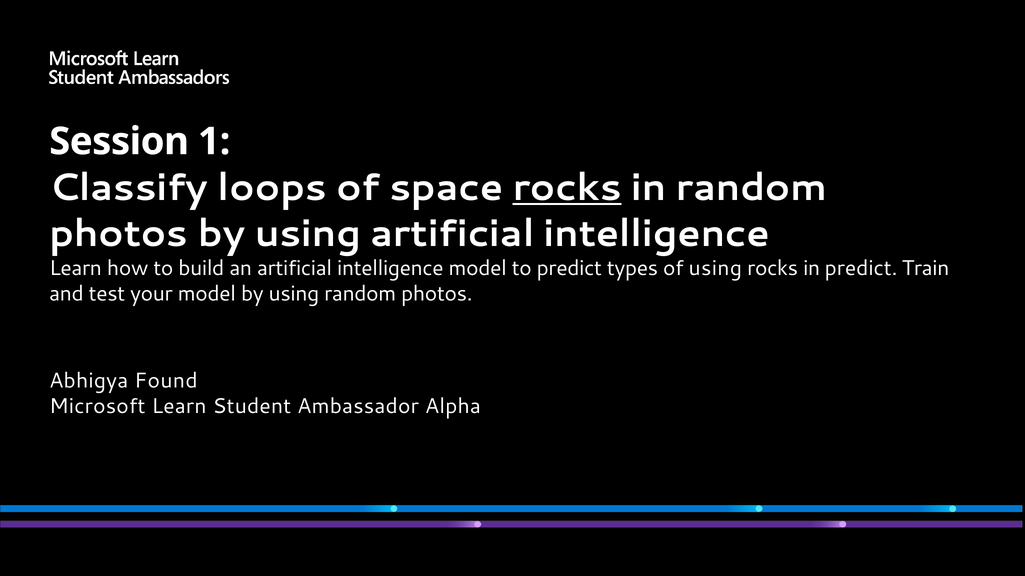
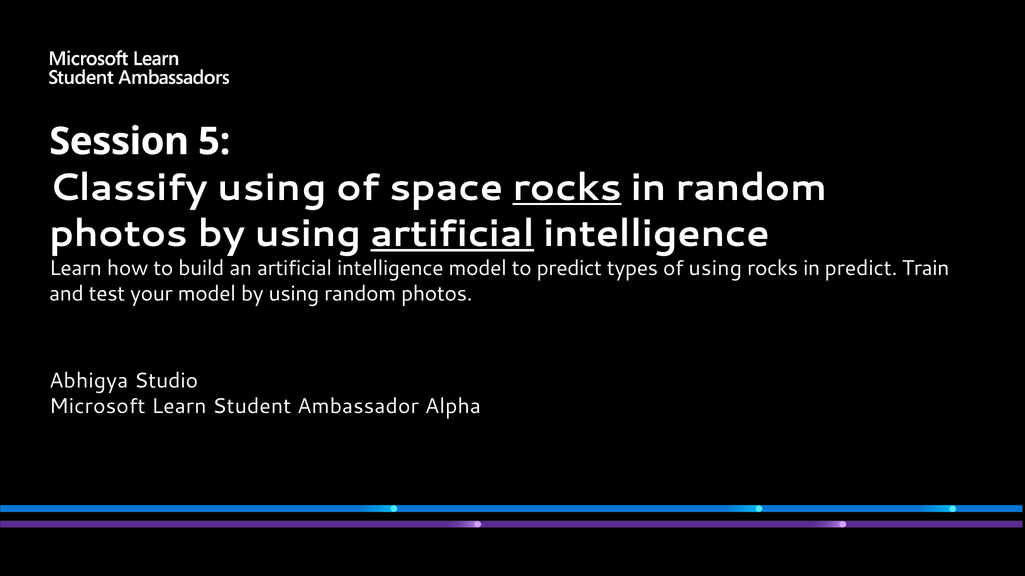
1: 1 -> 5
Classify loops: loops -> using
artificial at (452, 234) underline: none -> present
Found: Found -> Studio
